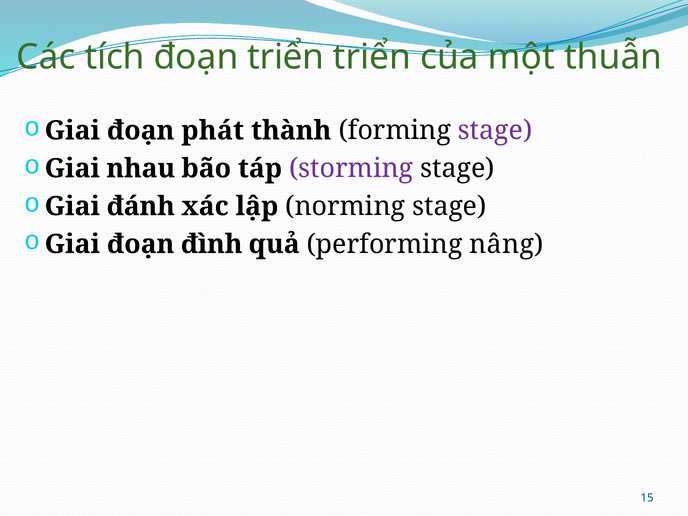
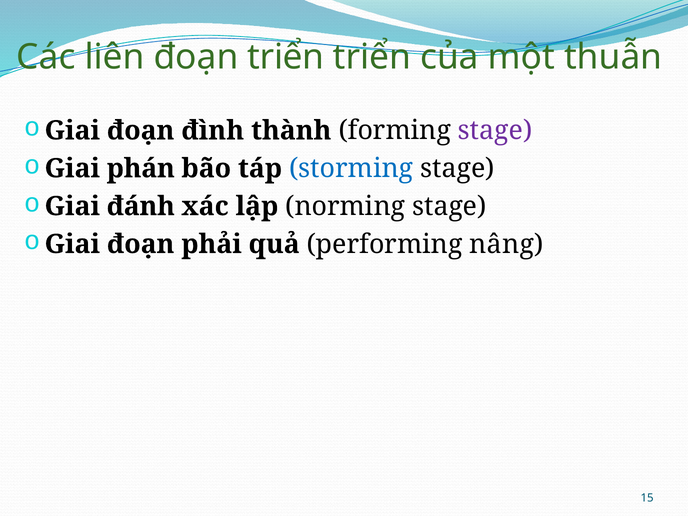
tích: tích -> liên
phát: phát -> đình
nhau: nhau -> phán
storming colour: purple -> blue
đình: đình -> phải
